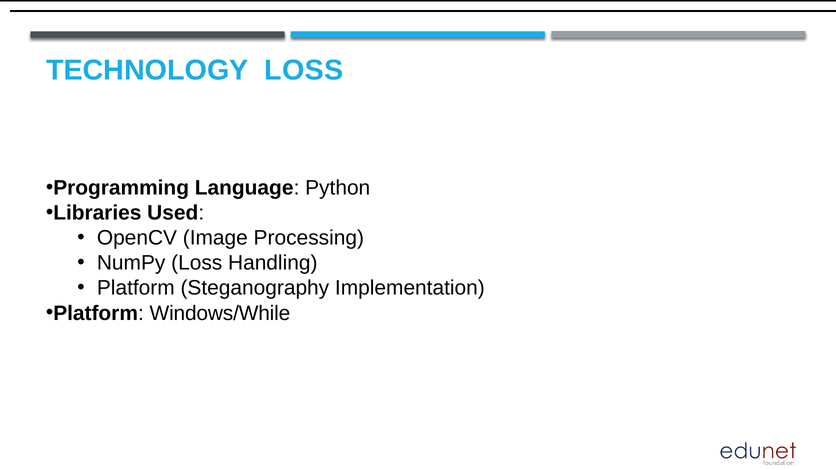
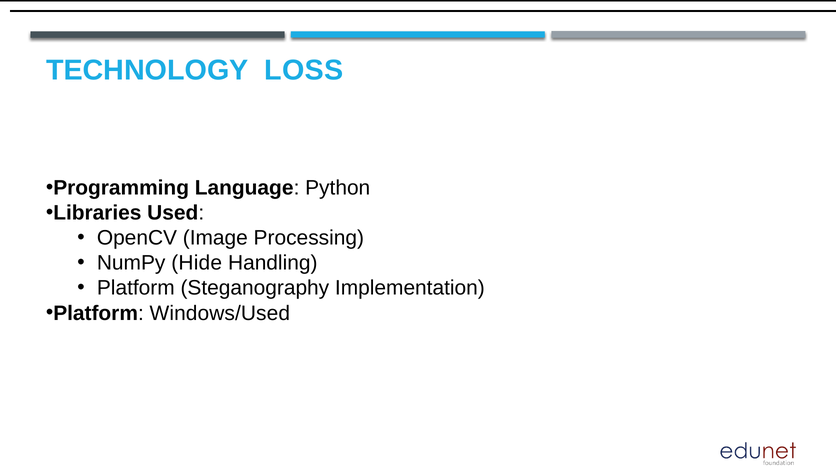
NumPy Loss: Loss -> Hide
Windows/While: Windows/While -> Windows/Used
